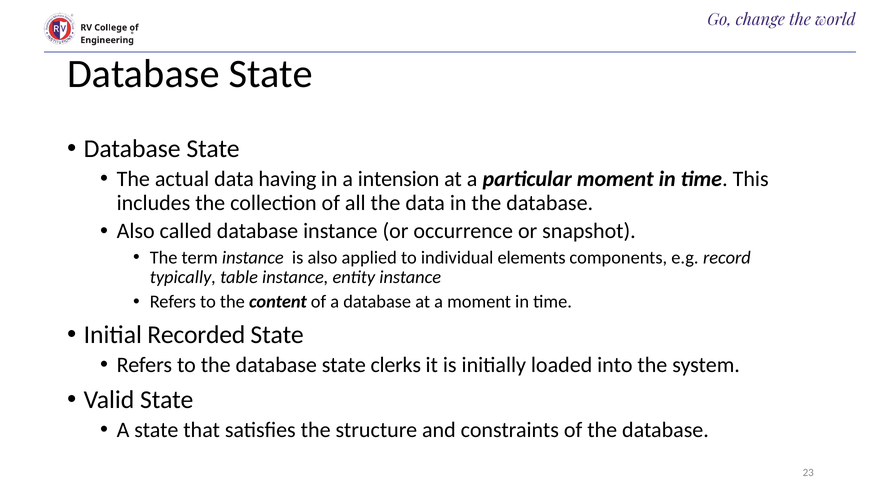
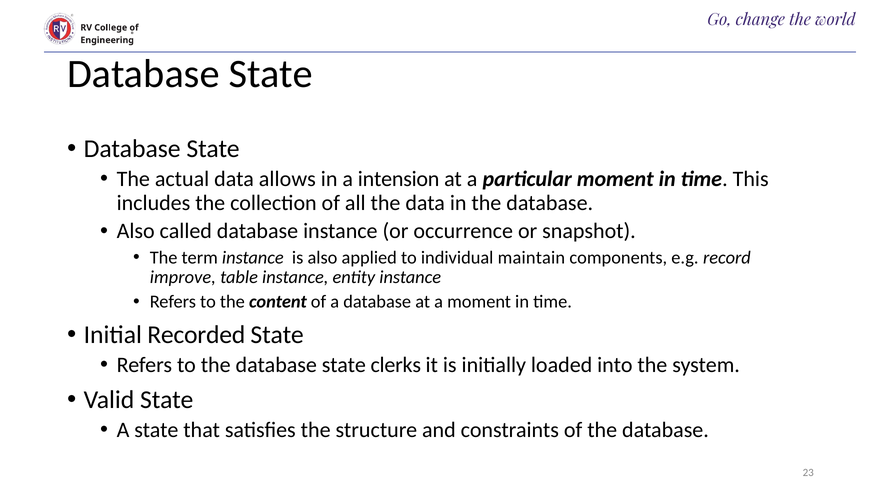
having: having -> allows
elements: elements -> maintain
typically: typically -> improve
